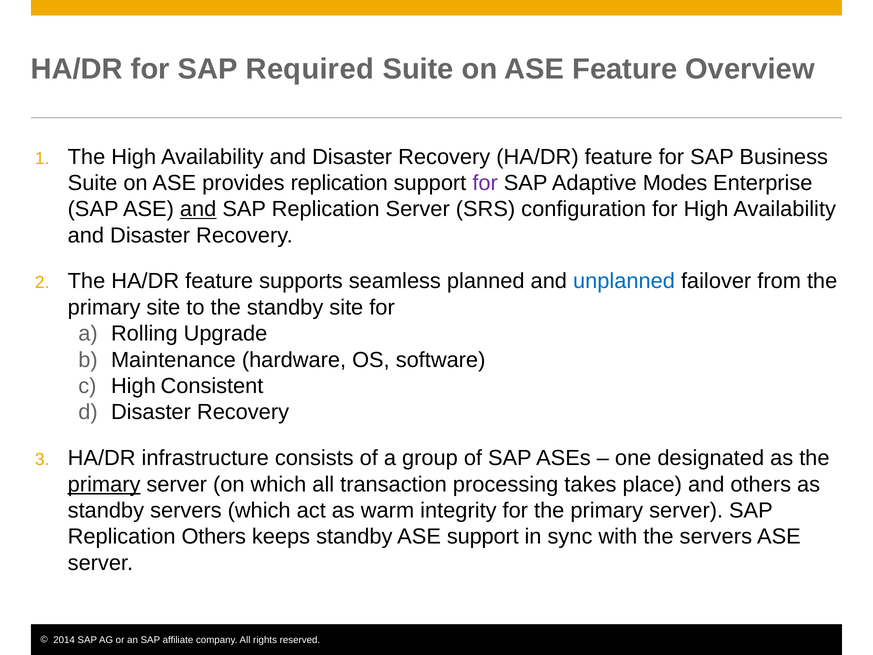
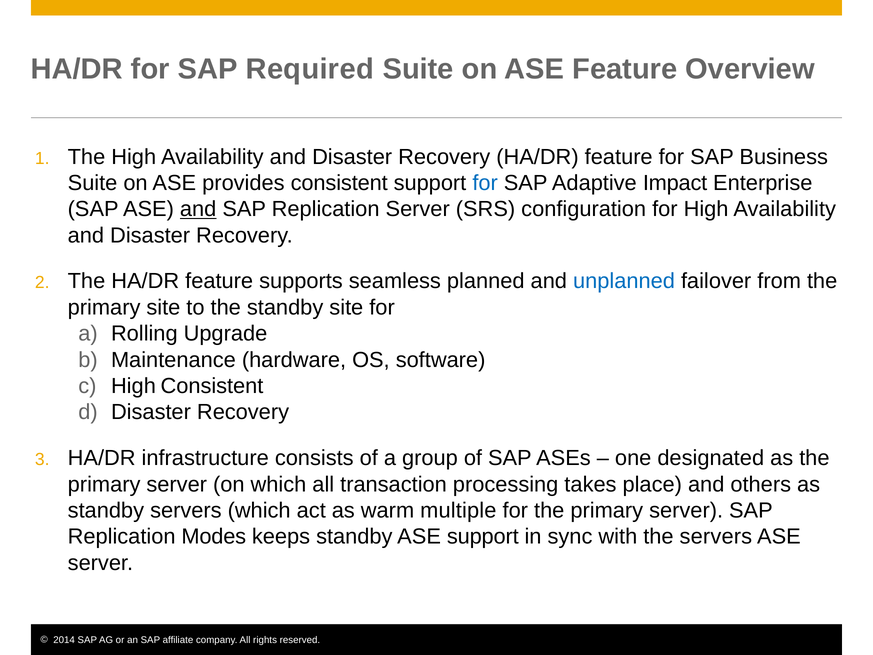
provides replication: replication -> consistent
for at (485, 183) colour: purple -> blue
Modes: Modes -> Impact
primary at (104, 484) underline: present -> none
integrity: integrity -> multiple
Replication Others: Others -> Modes
